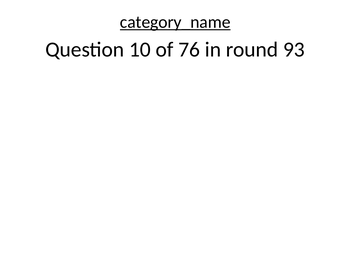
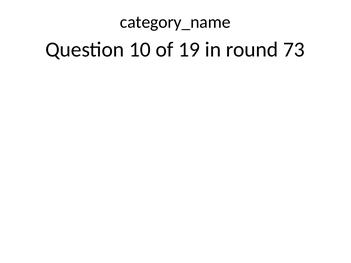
category_name underline: present -> none
76: 76 -> 19
93: 93 -> 73
